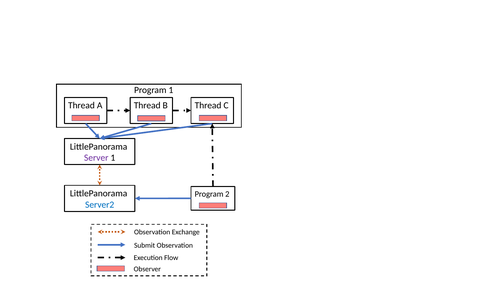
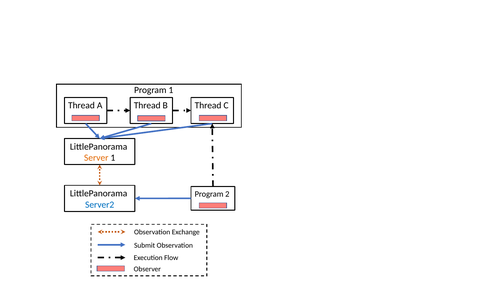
Server colour: purple -> orange
